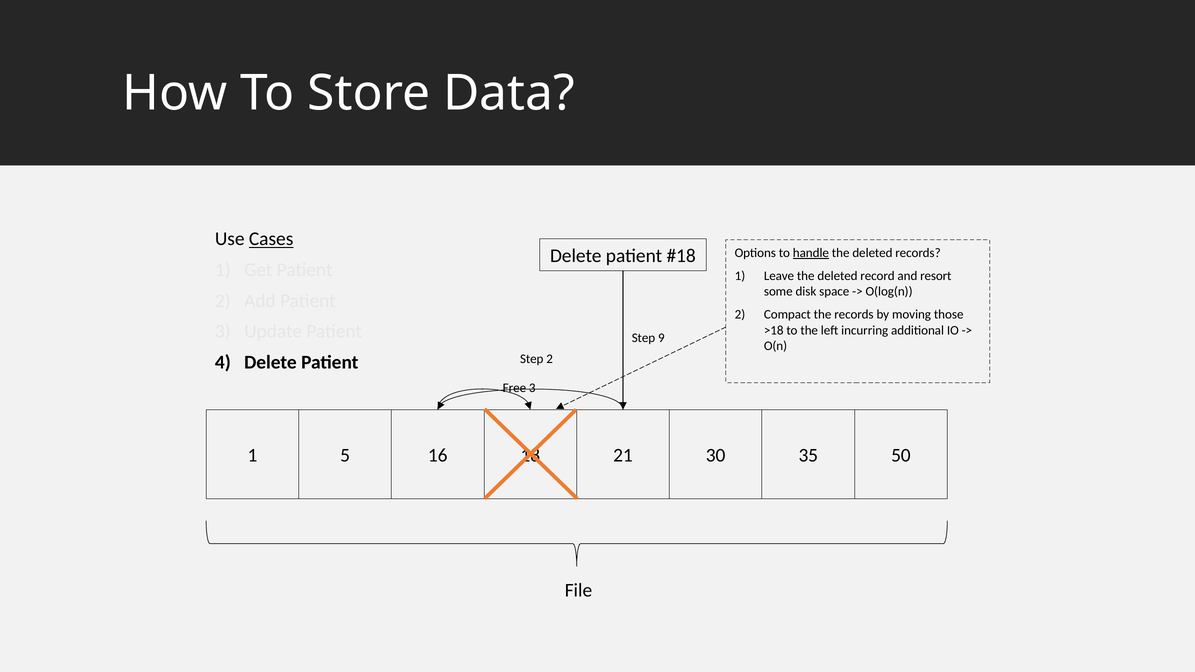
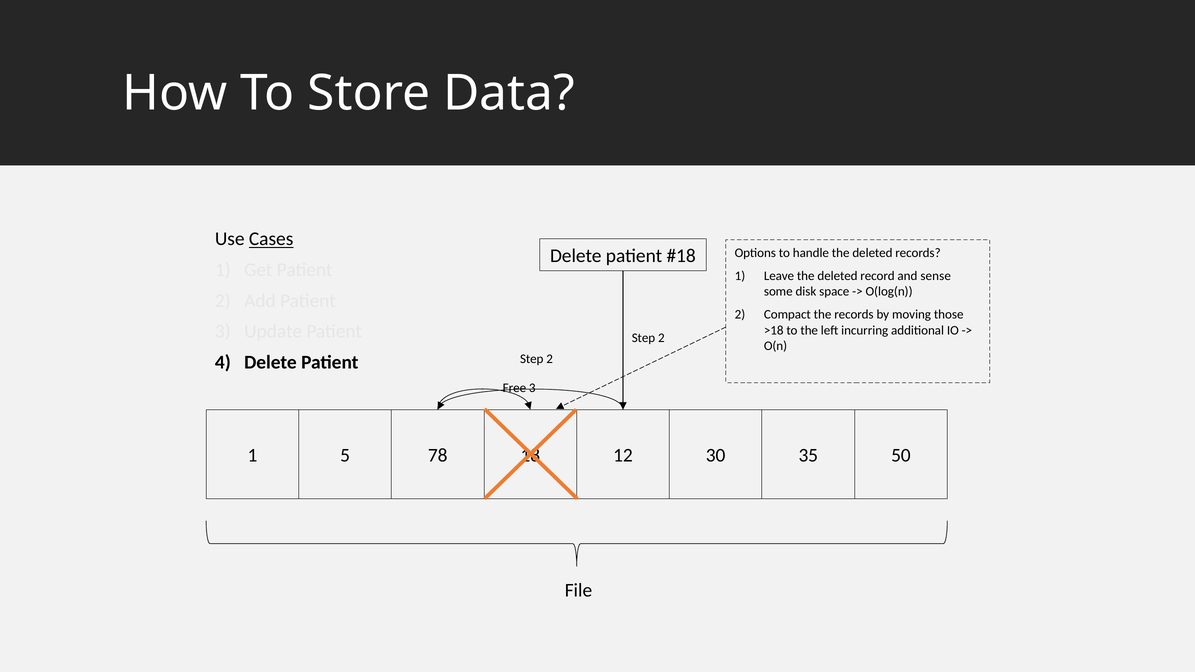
handle underline: present -> none
resort: resort -> sense
9 at (661, 338): 9 -> 2
16: 16 -> 78
21: 21 -> 12
